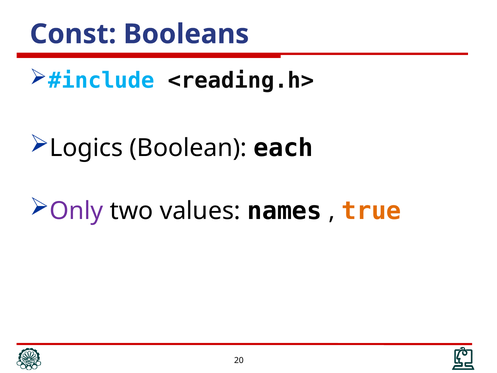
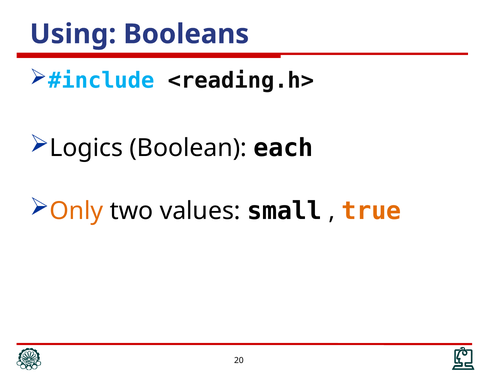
Const: Const -> Using
Only colour: purple -> orange
names: names -> small
